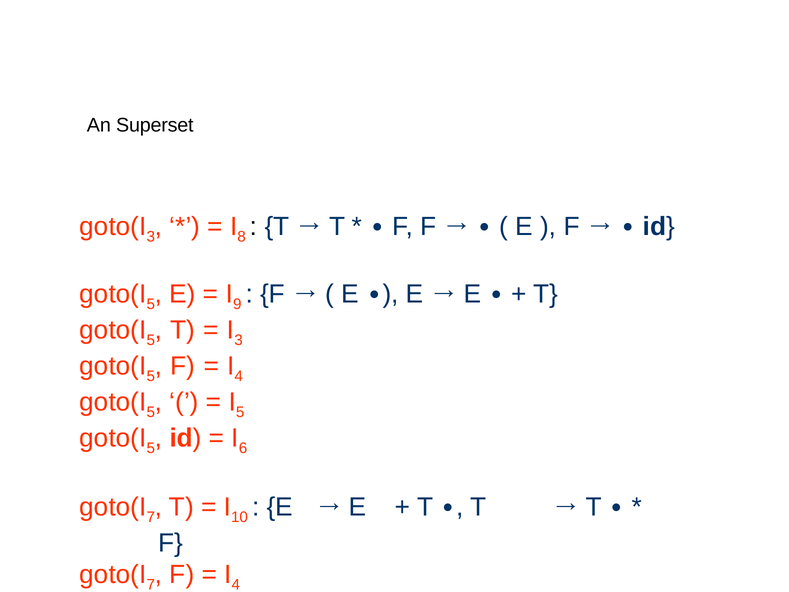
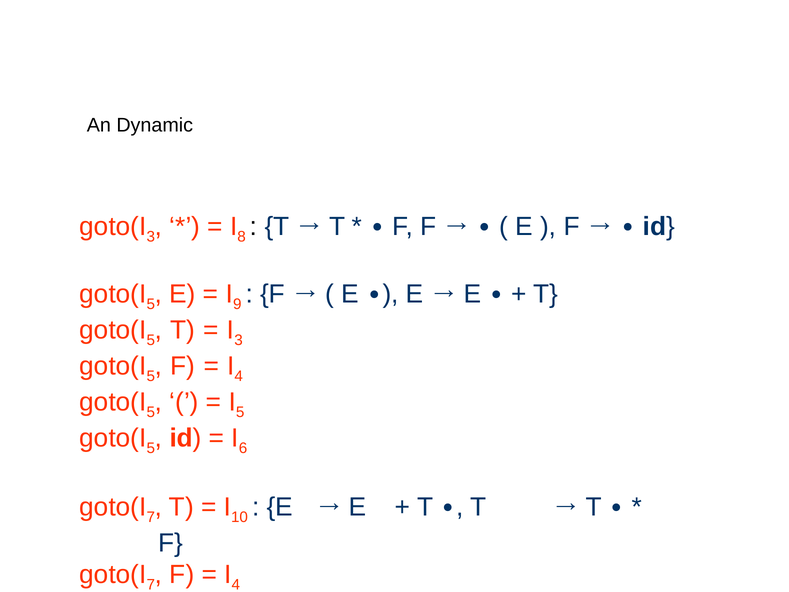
Superset: Superset -> Dynamic
